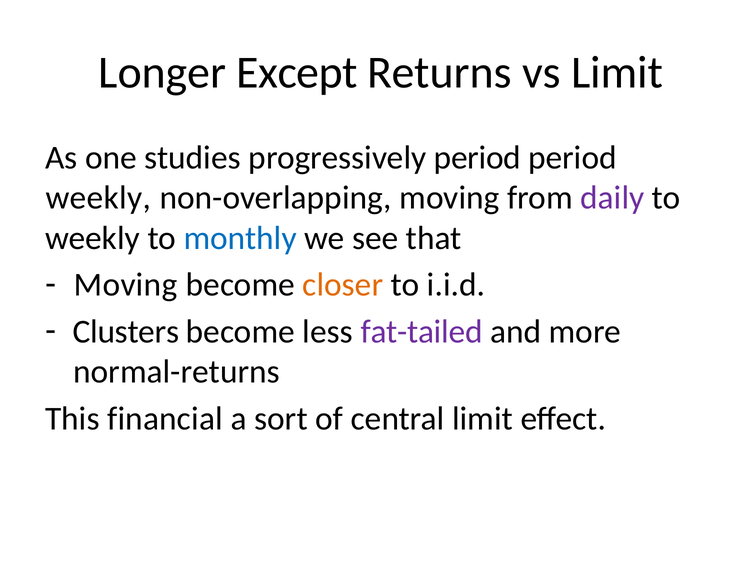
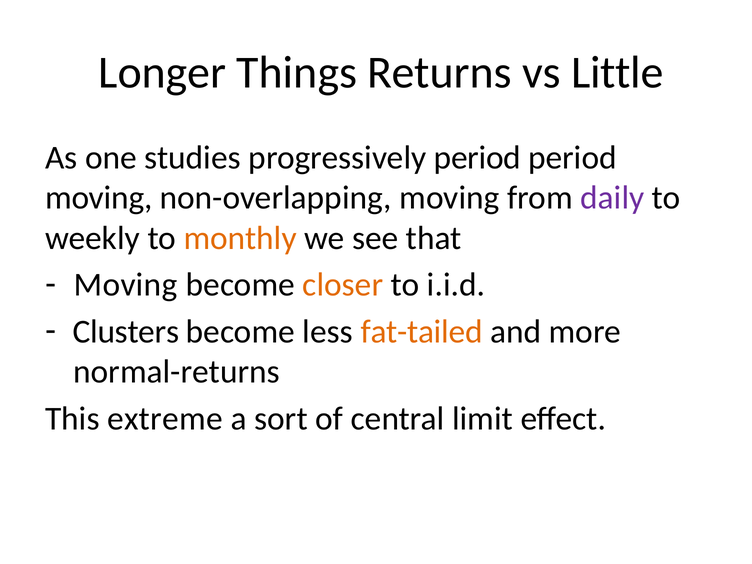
Except: Except -> Things
vs Limit: Limit -> Little
weekly at (98, 198): weekly -> moving
monthly colour: blue -> orange
fat-tailed colour: purple -> orange
financial: financial -> extreme
